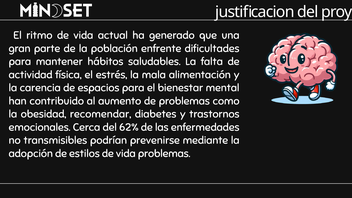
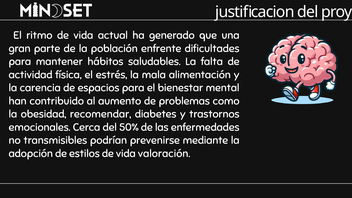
62%: 62% -> 50%
vida problemas: problemas -> valoración
